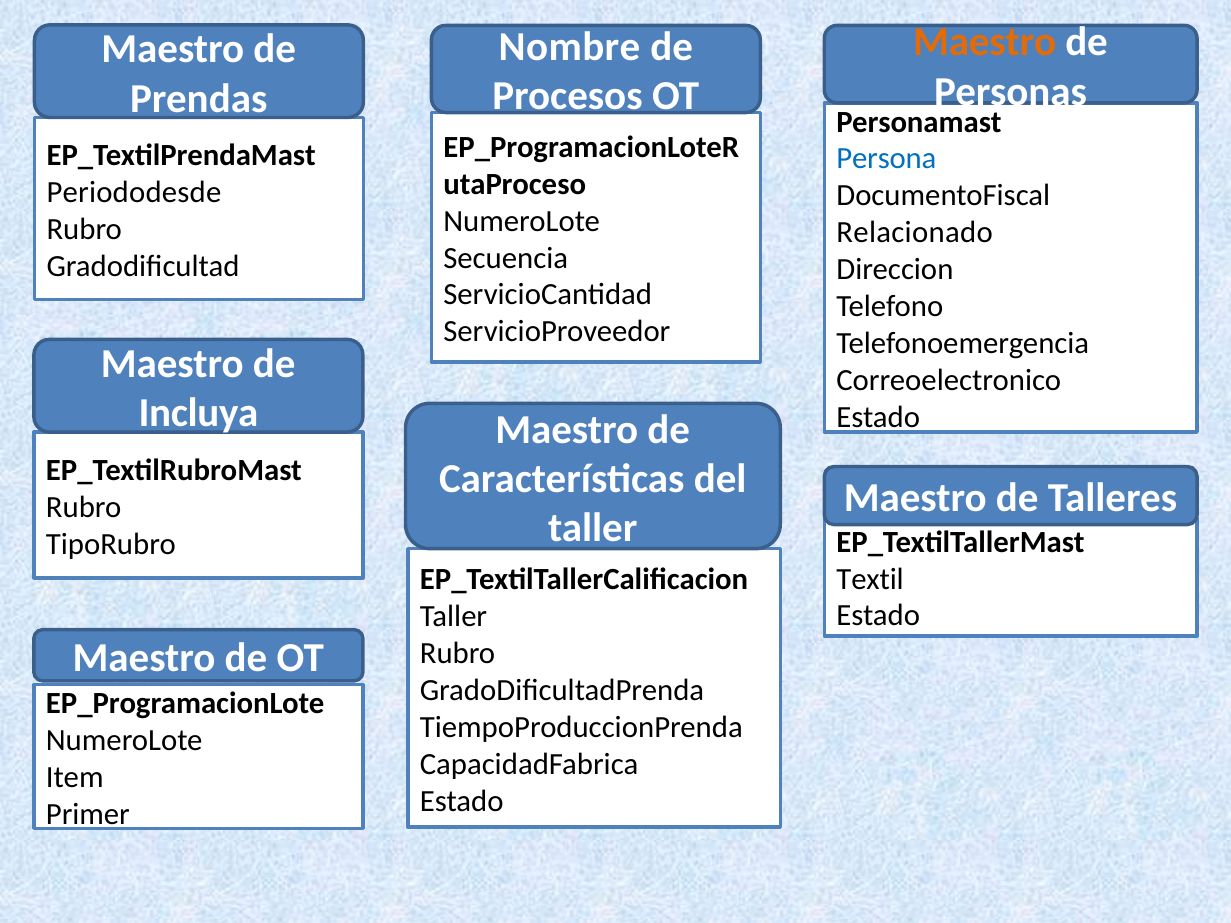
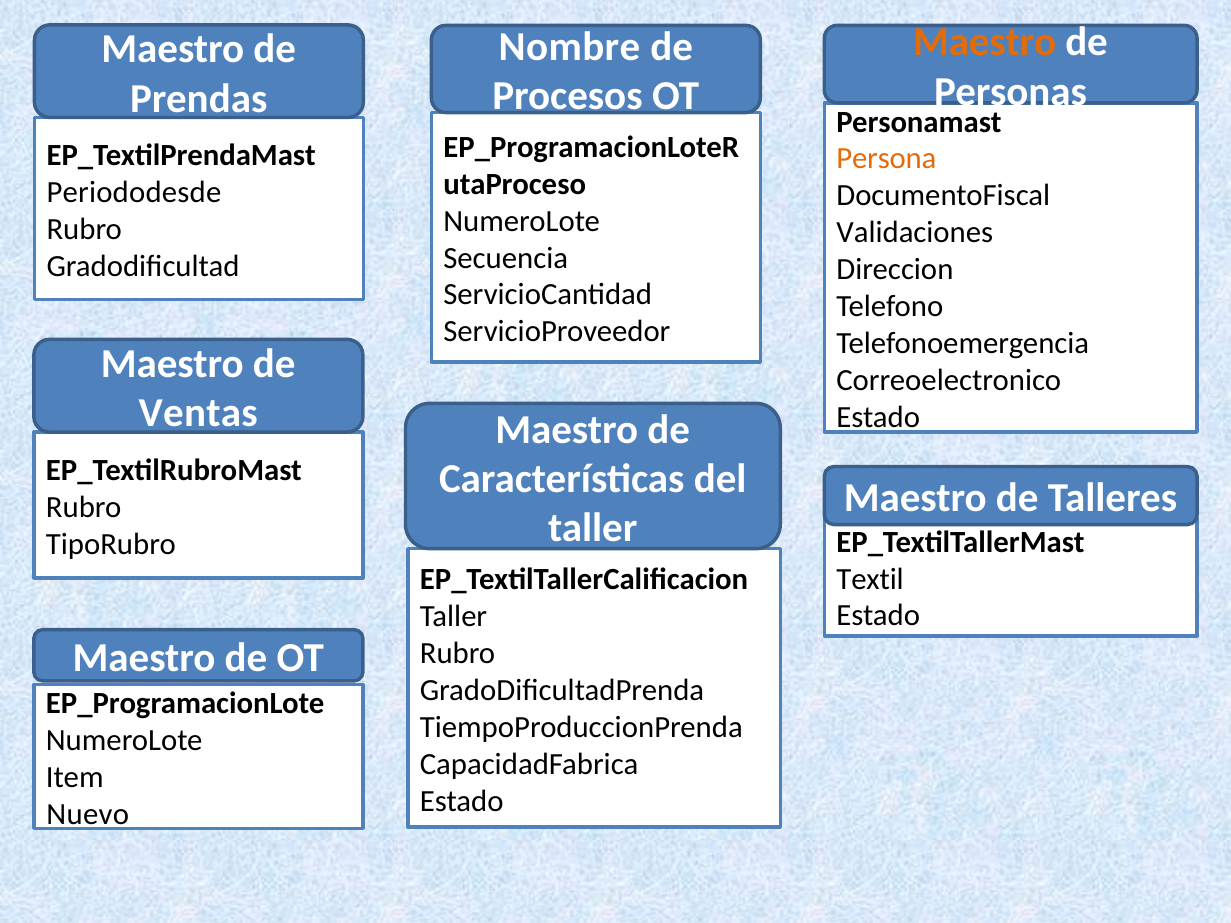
Persona colour: blue -> orange
Relacionado: Relacionado -> Validaciones
Incluya: Incluya -> Ventas
Primer: Primer -> Nuevo
